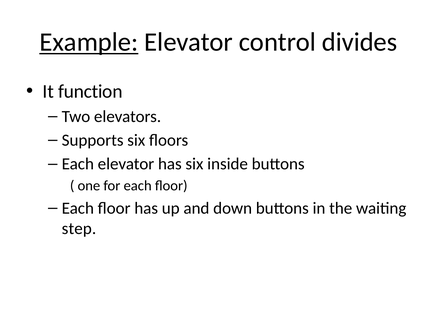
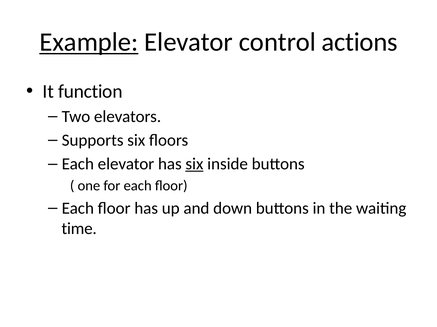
divides: divides -> actions
six at (194, 164) underline: none -> present
step: step -> time
